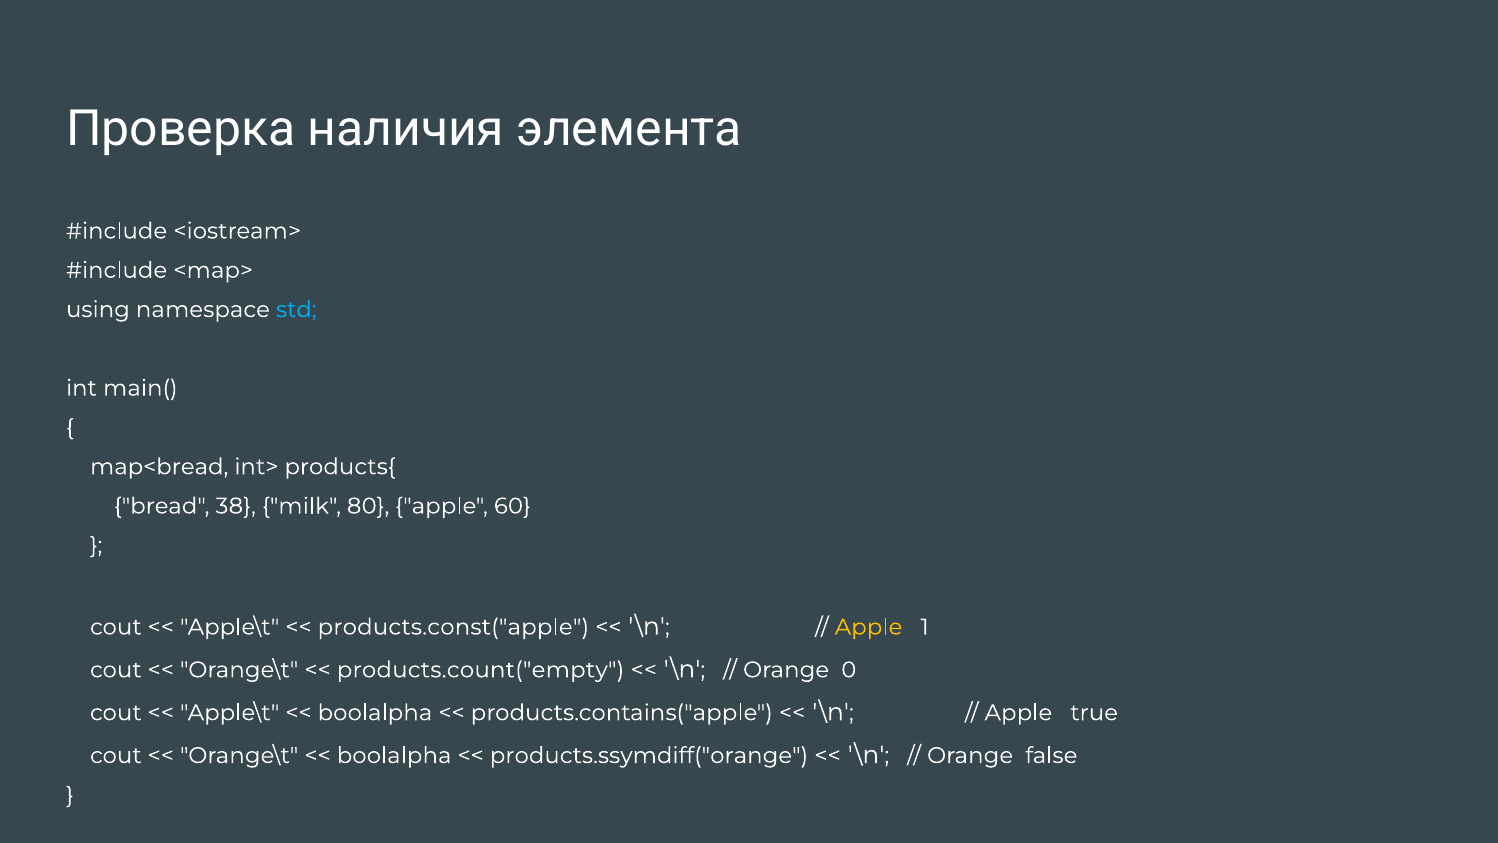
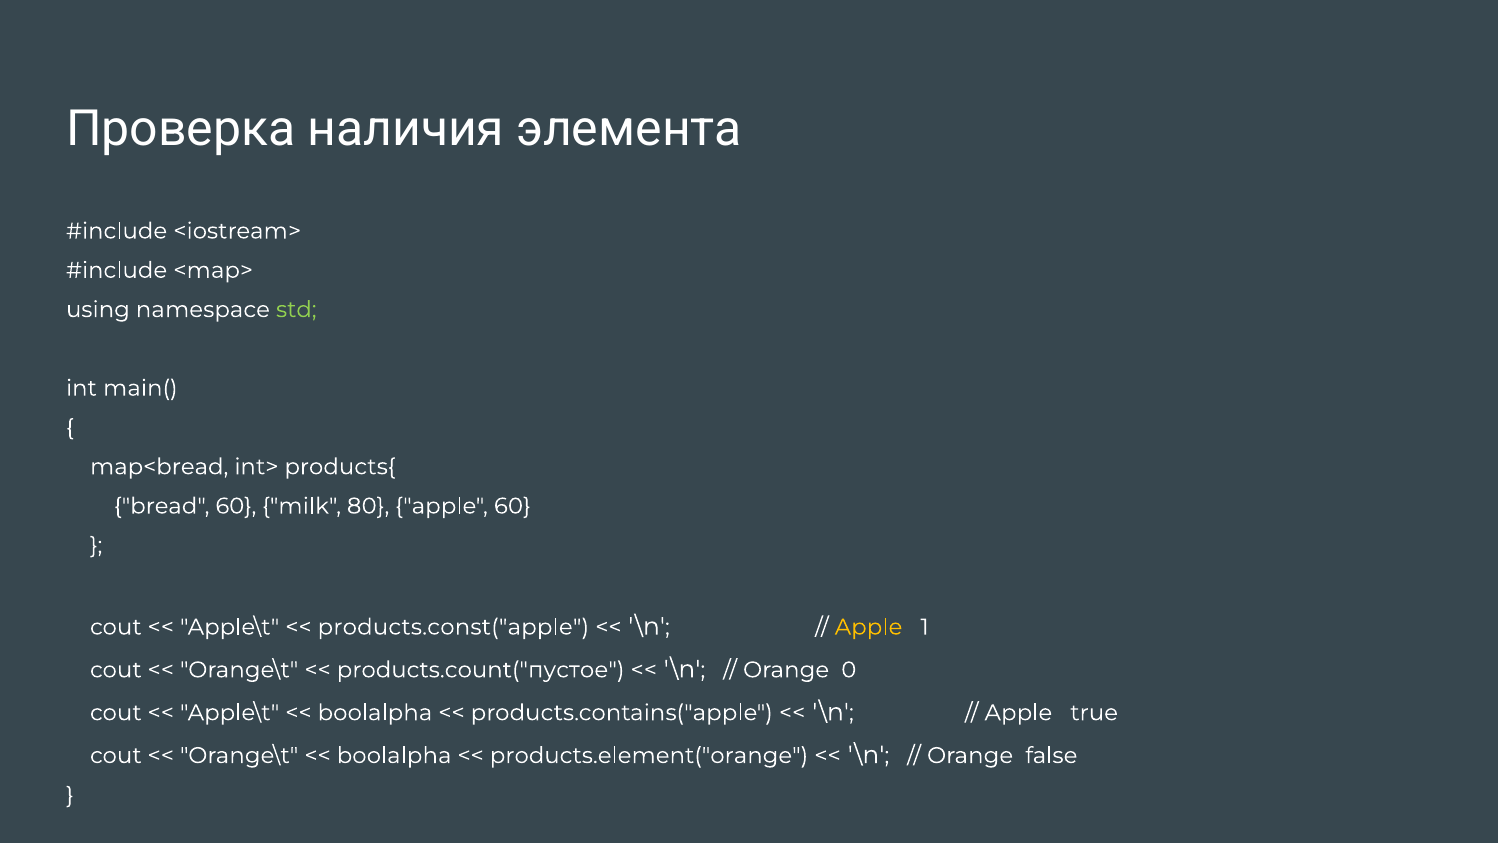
std colour: light blue -> light green
bread 38: 38 -> 60
products.count("empty: products.count("empty -> products.count("пустое
products.ssymdiff("orange: products.ssymdiff("orange -> products.element("orange
